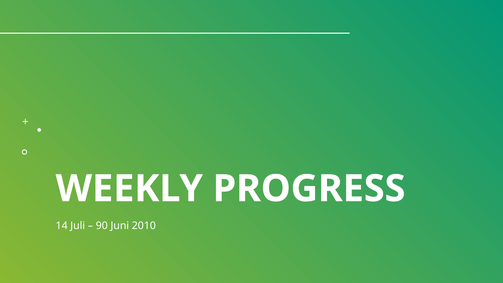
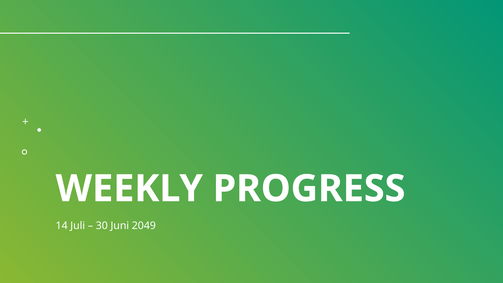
90: 90 -> 30
2010: 2010 -> 2049
